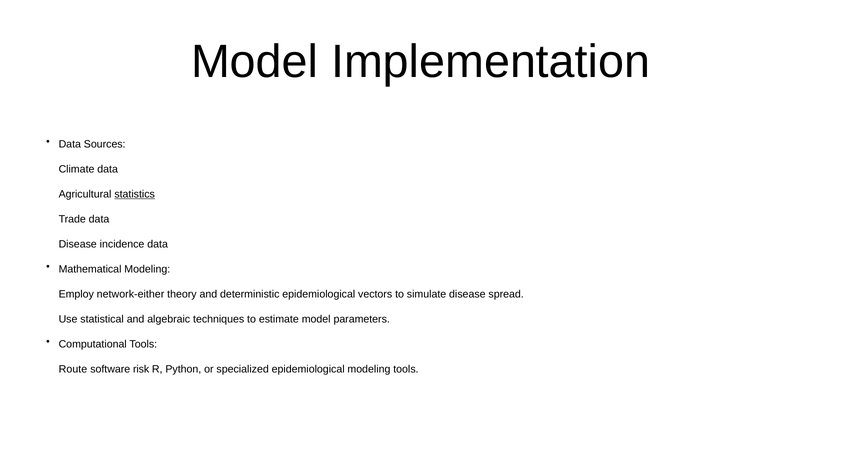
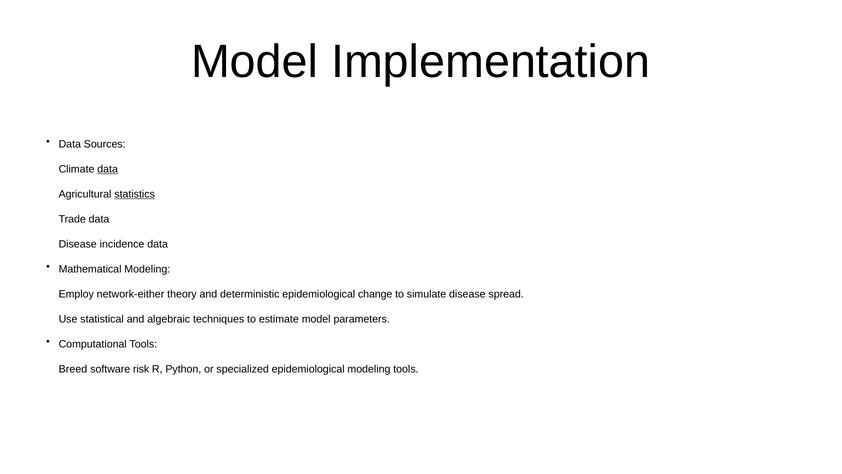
data at (108, 169) underline: none -> present
vectors: vectors -> change
Route: Route -> Breed
